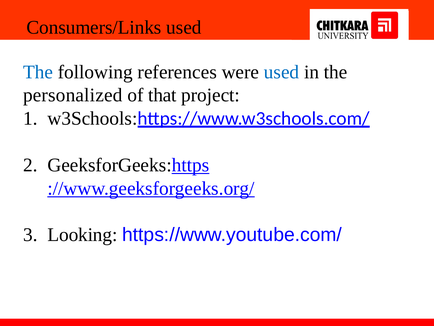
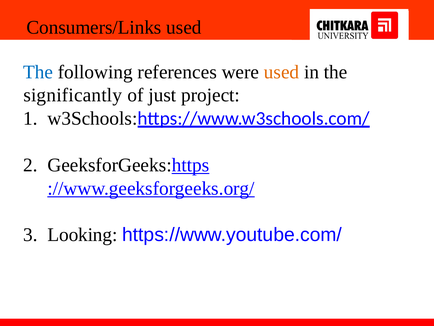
used at (282, 72) colour: blue -> orange
personalized: personalized -> significantly
that: that -> just
